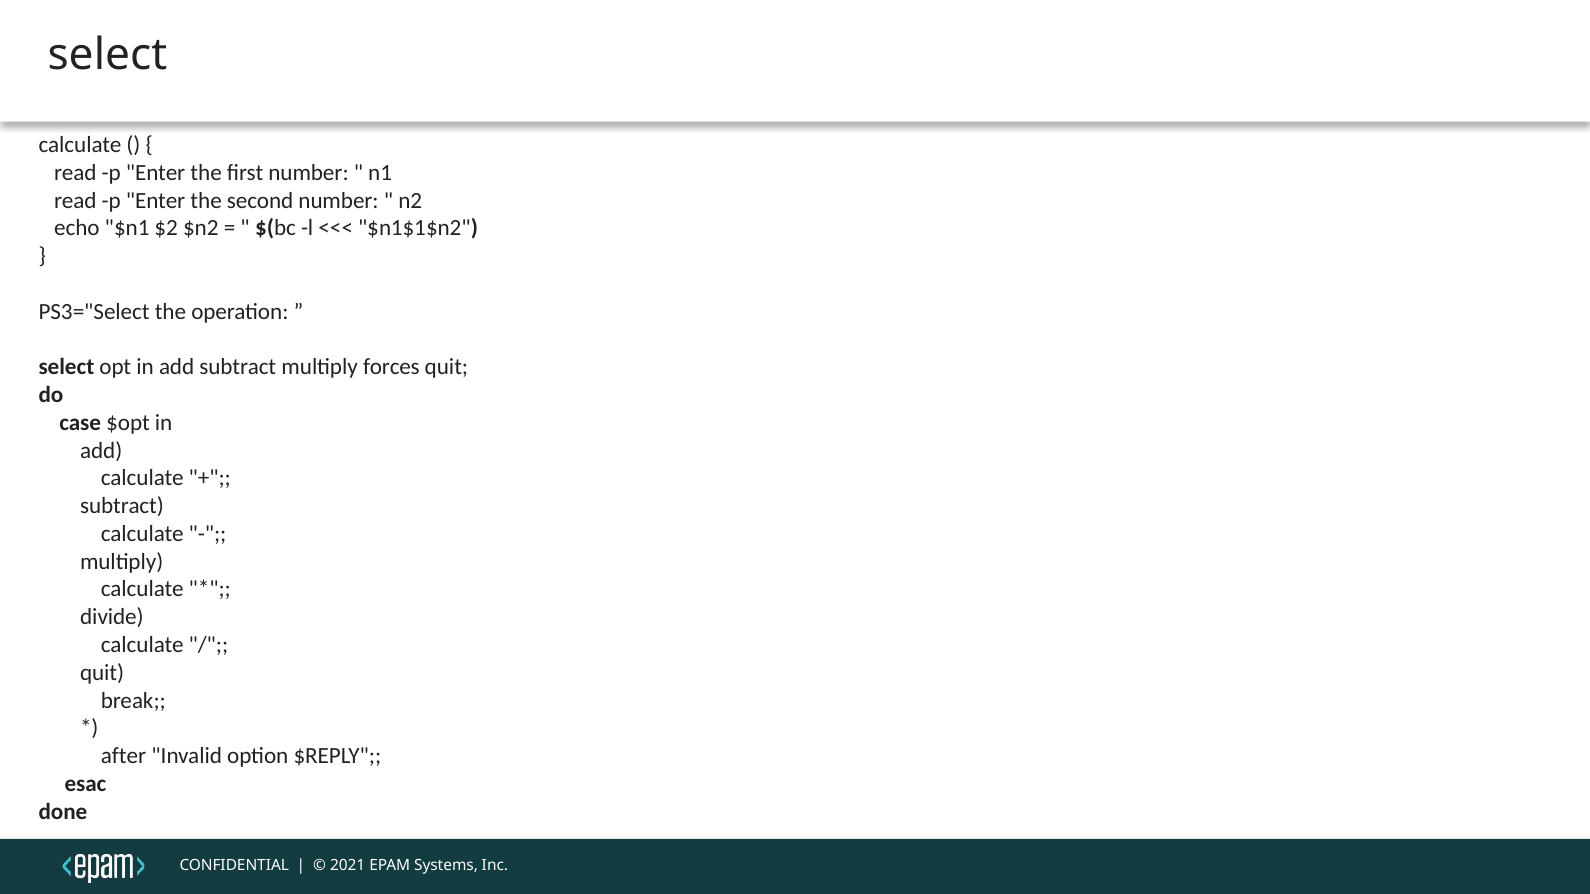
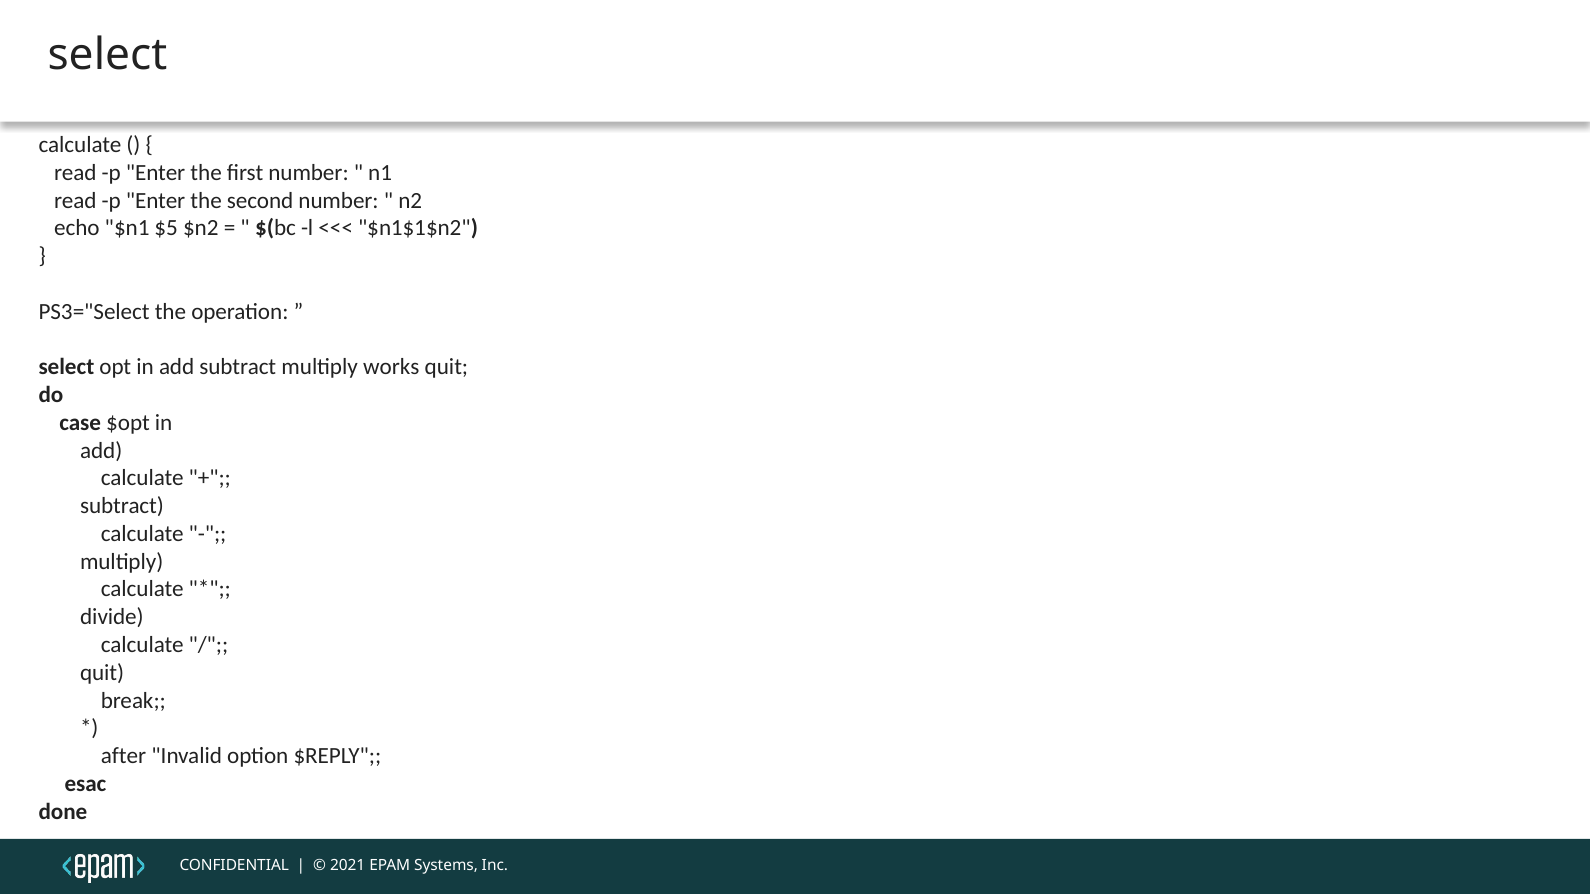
$2: $2 -> $5
forces: forces -> works
